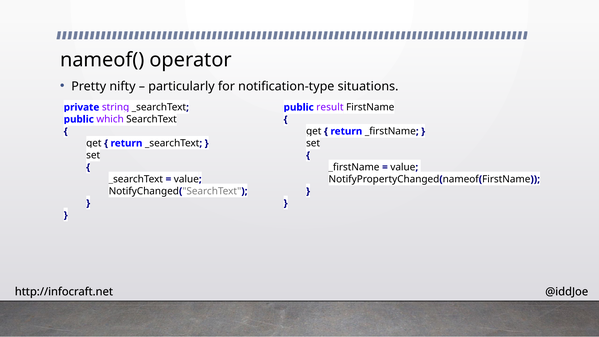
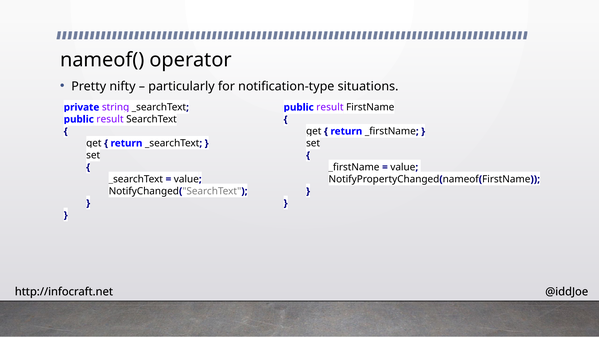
which at (110, 119): which -> result
